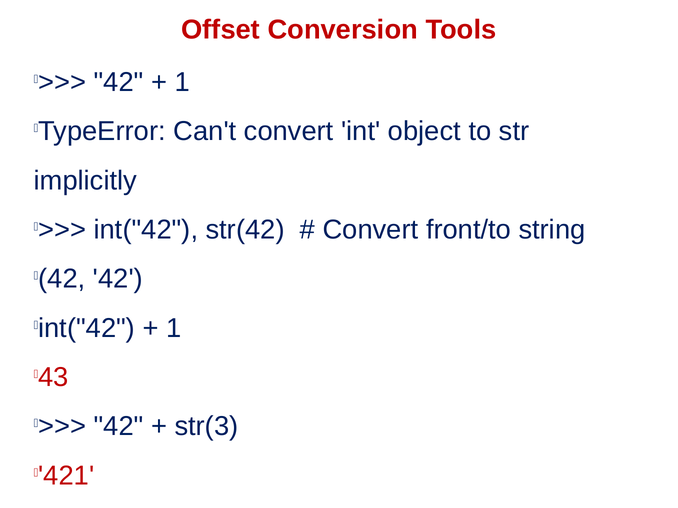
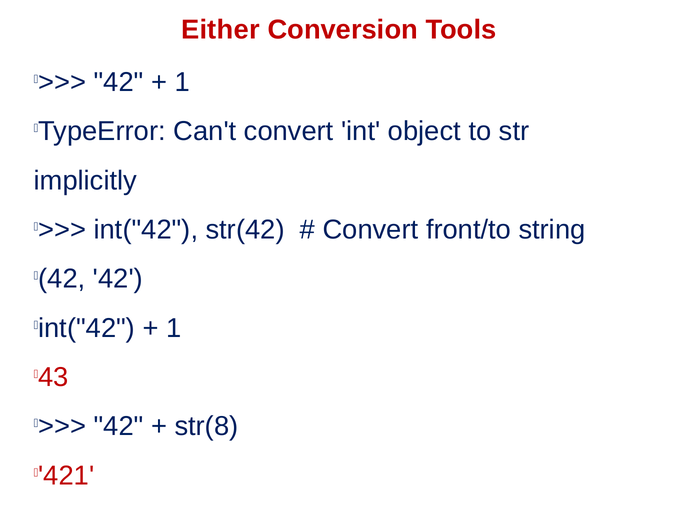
Offset: Offset -> Either
str(3: str(3 -> str(8
